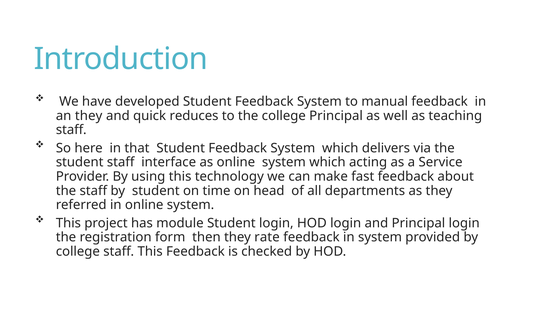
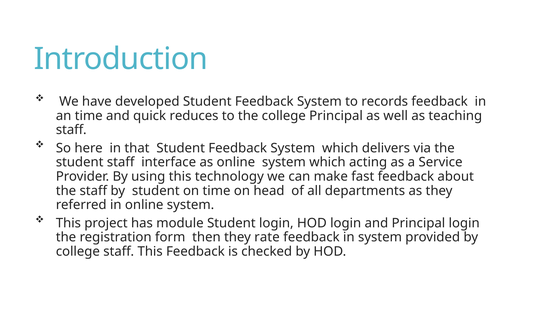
manual: manual -> records
an they: they -> time
